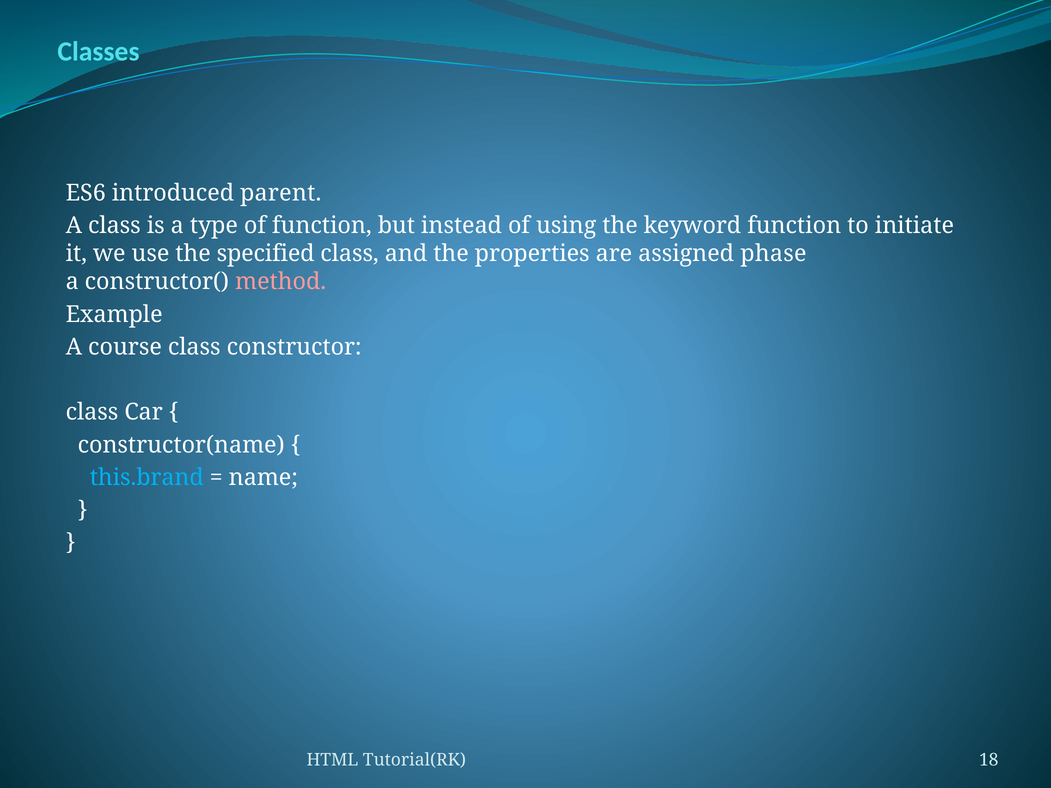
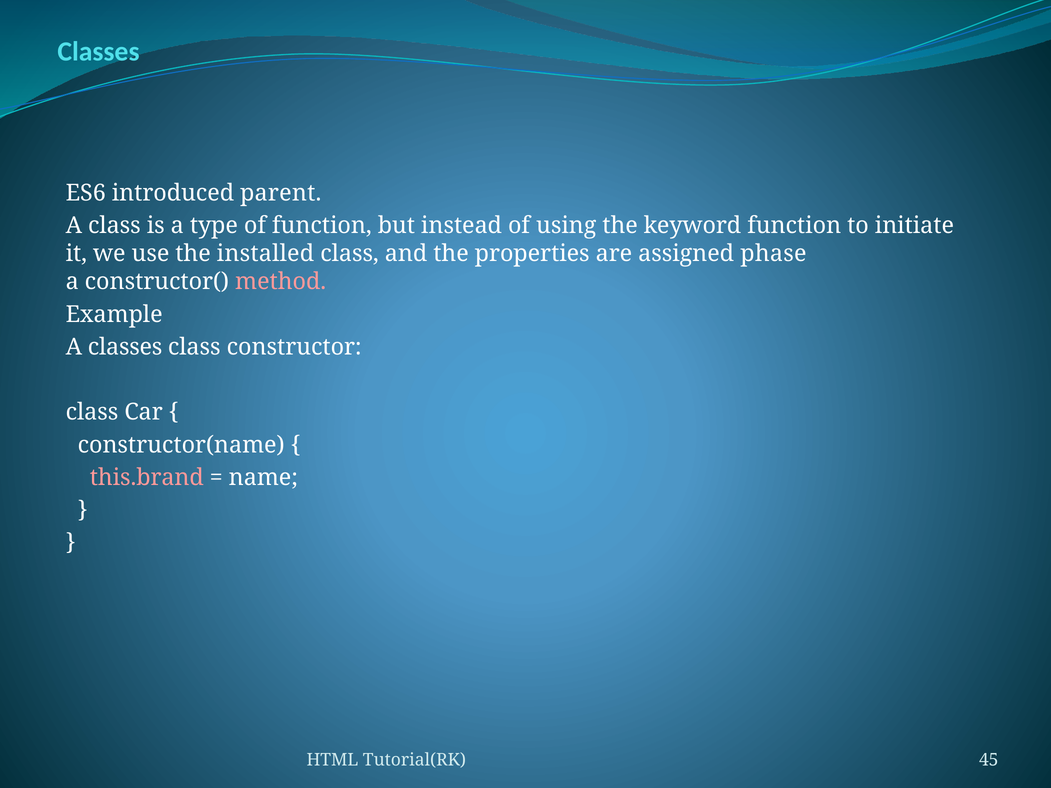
specified: specified -> installed
A course: course -> classes
this.brand colour: light blue -> pink
18: 18 -> 45
